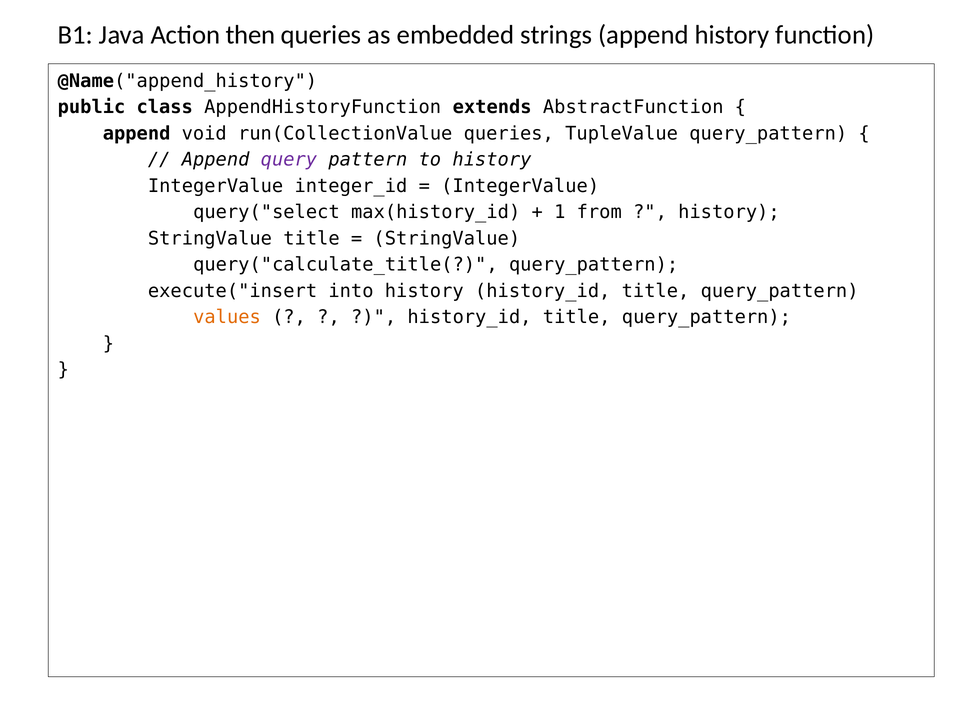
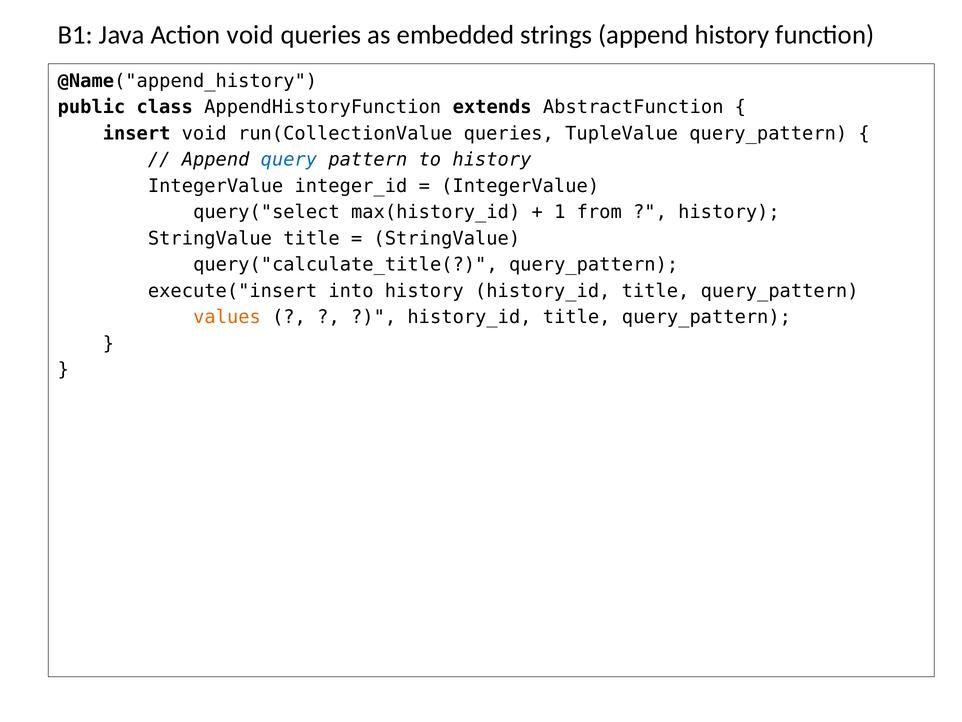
Action then: then -> void
append at (137, 133): append -> insert
query colour: purple -> blue
